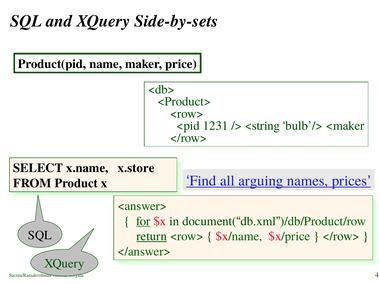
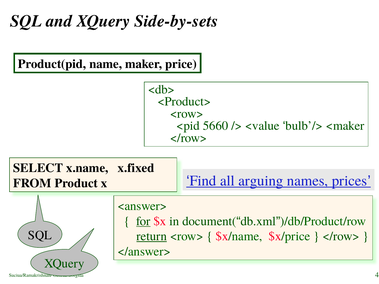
1231: 1231 -> 5660
<string: <string -> <value
x.store: x.store -> x.fixed
